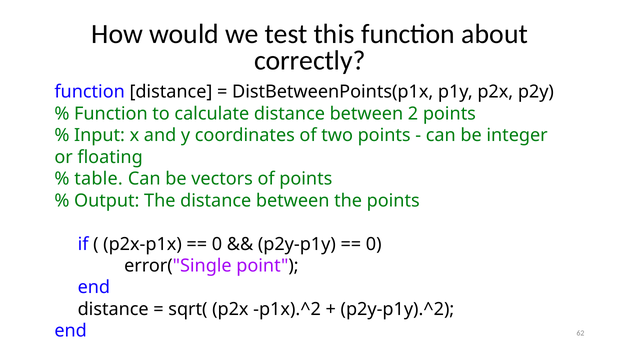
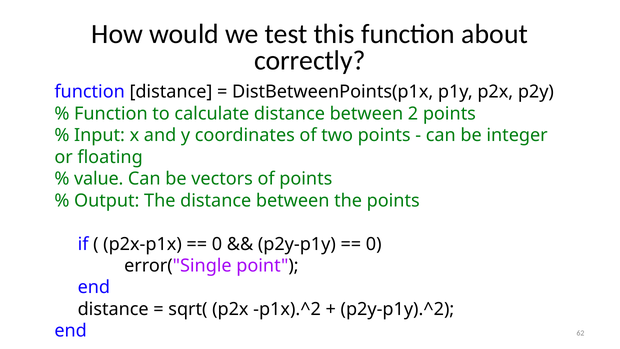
table: table -> value
